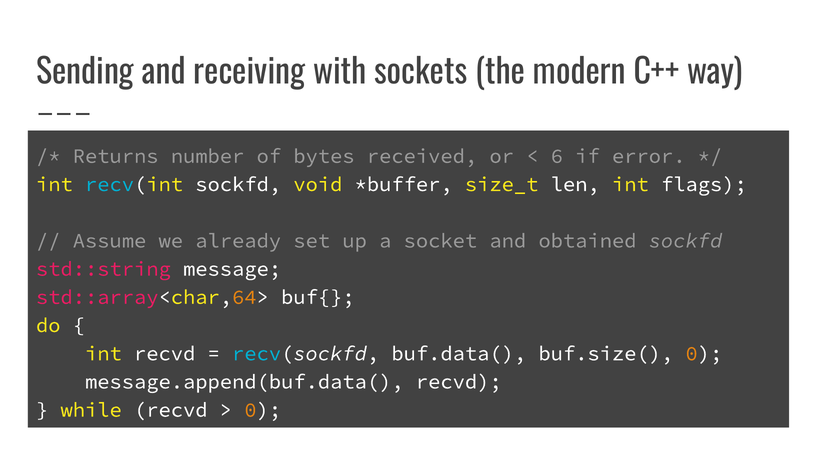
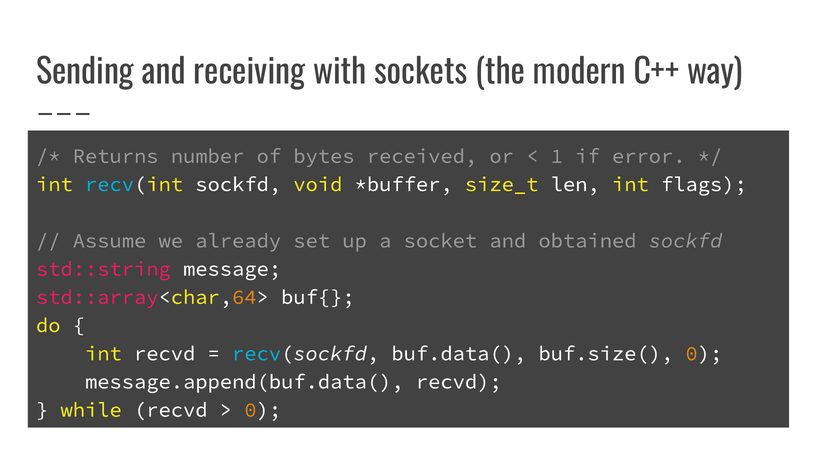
6: 6 -> 1
